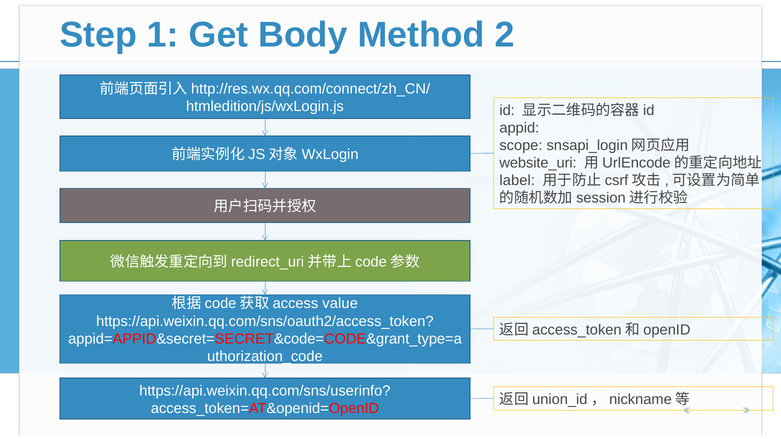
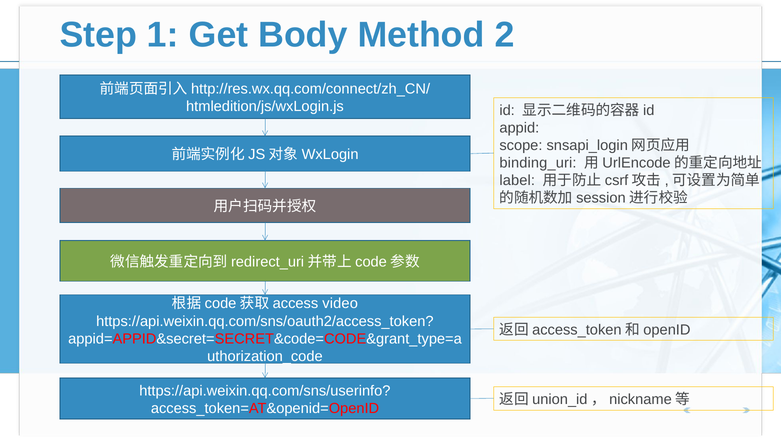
website_uri: website_uri -> binding_uri
value: value -> video
